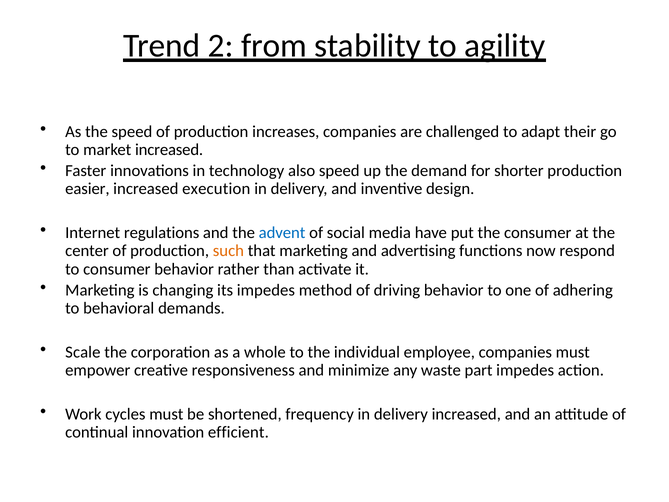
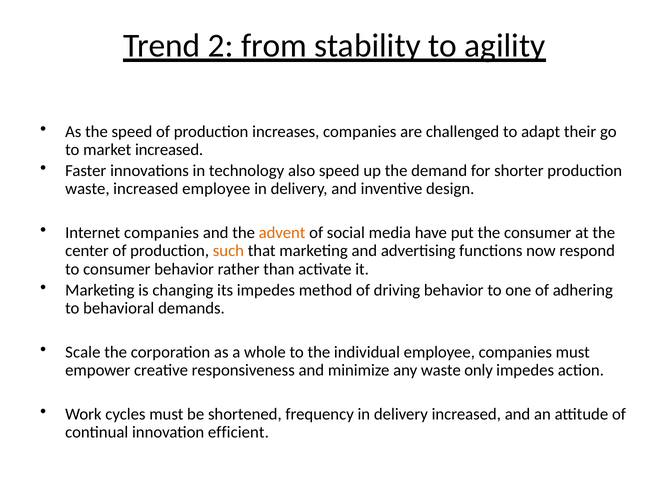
easier at (87, 189): easier -> waste
increased execution: execution -> employee
Internet regulations: regulations -> companies
advent colour: blue -> orange
part: part -> only
